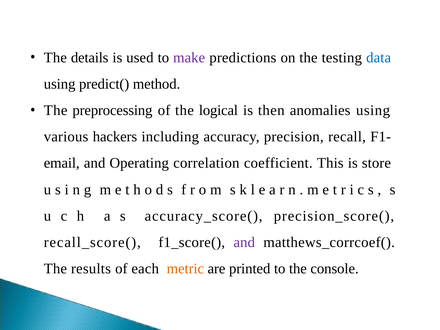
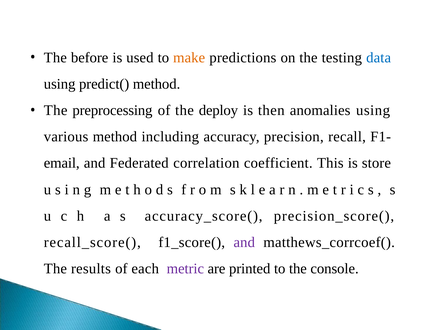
details: details -> before
make colour: purple -> orange
logical: logical -> deploy
various hackers: hackers -> method
Operating: Operating -> Federated
metric colour: orange -> purple
